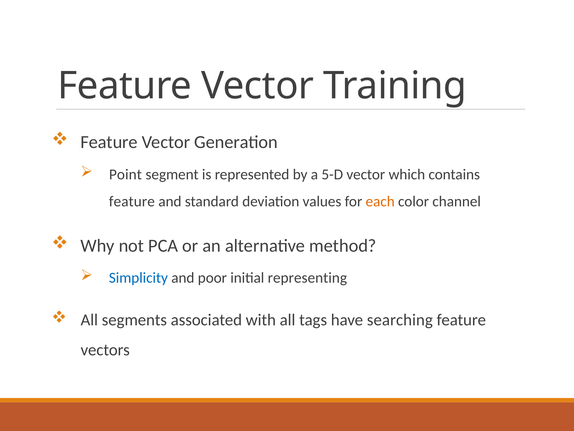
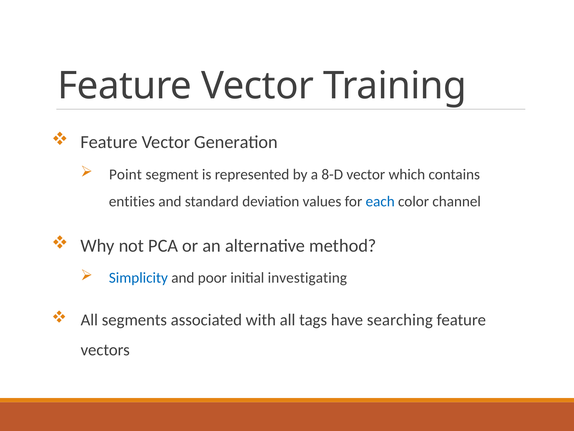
5-D: 5-D -> 8-D
feature at (132, 201): feature -> entities
each colour: orange -> blue
representing: representing -> investigating
